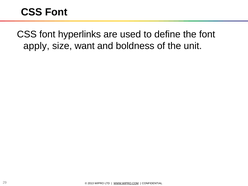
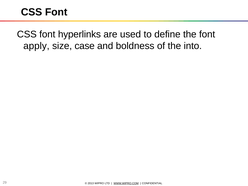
want: want -> case
unit: unit -> into
